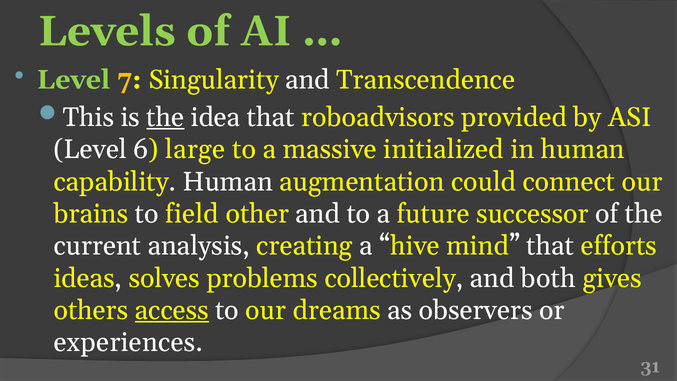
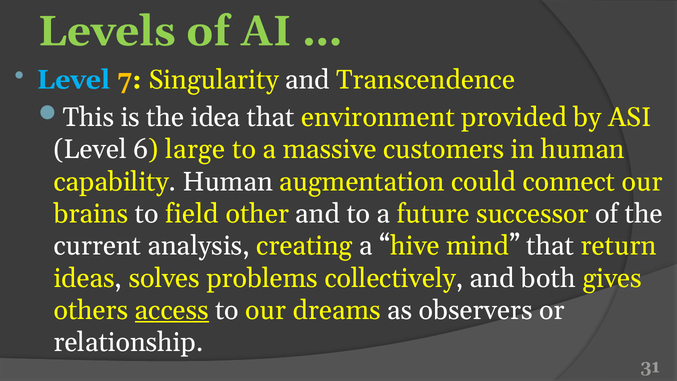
Level at (74, 80) colour: light green -> light blue
the at (165, 117) underline: present -> none
roboadvisors: roboadvisors -> environment
initialized: initialized -> customers
efforts: efforts -> return
experiences: experiences -> relationship
